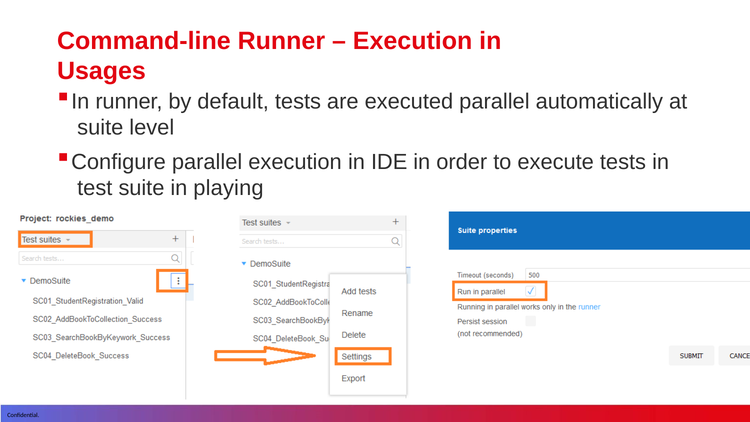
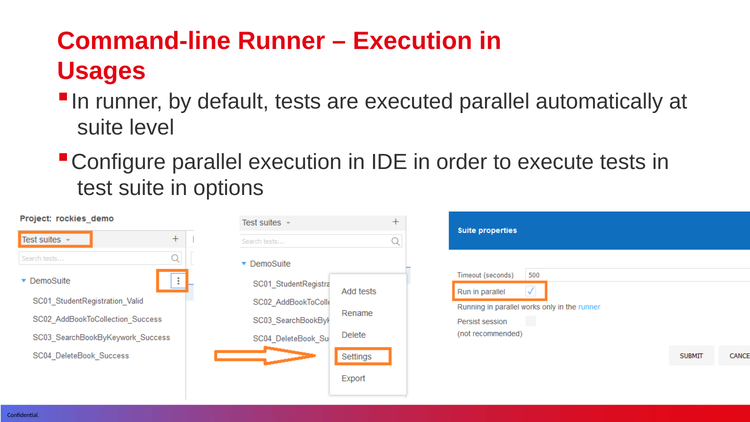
playing: playing -> options
